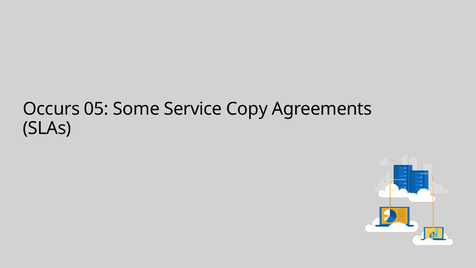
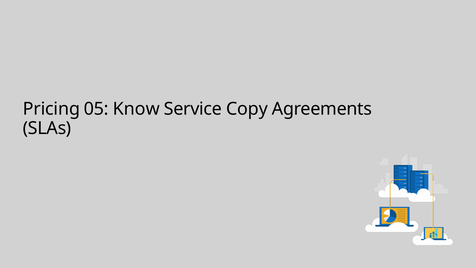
Occurs: Occurs -> Pricing
Some: Some -> Know
